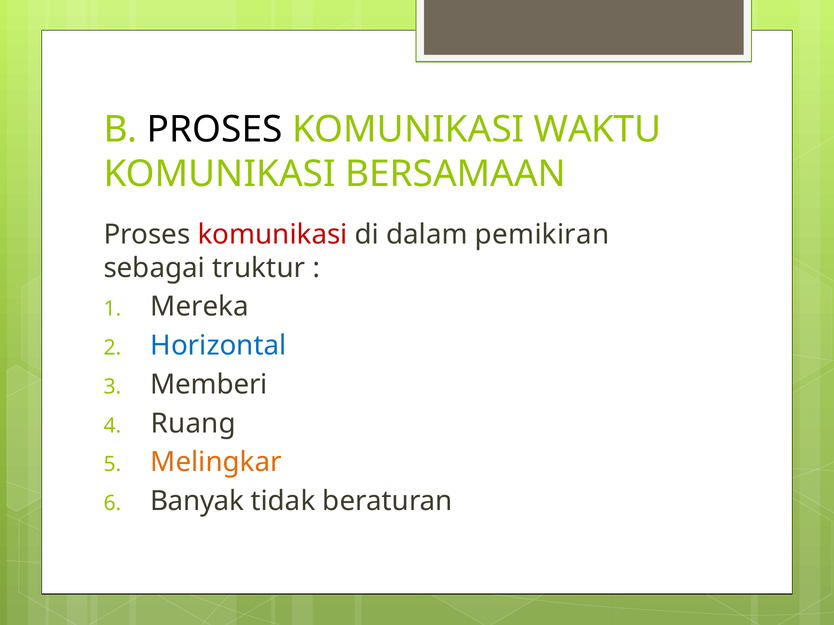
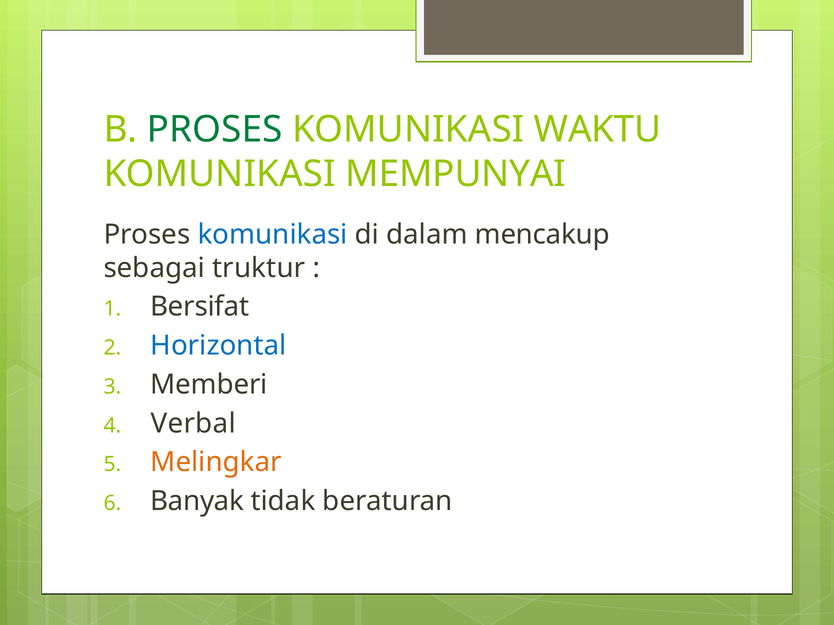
PROSES at (215, 130) colour: black -> green
BERSAMAAN: BERSAMAAN -> MEMPUNYAI
komunikasi at (273, 235) colour: red -> blue
pemikiran: pemikiran -> mencakup
Mereka: Mereka -> Bersifat
Ruang: Ruang -> Verbal
